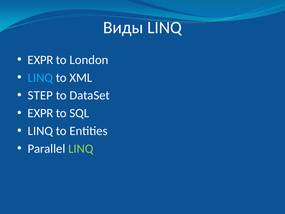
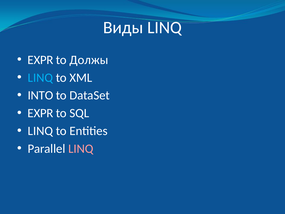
London: London -> Должы
STEP: STEP -> INTO
LINQ at (81, 148) colour: light green -> pink
